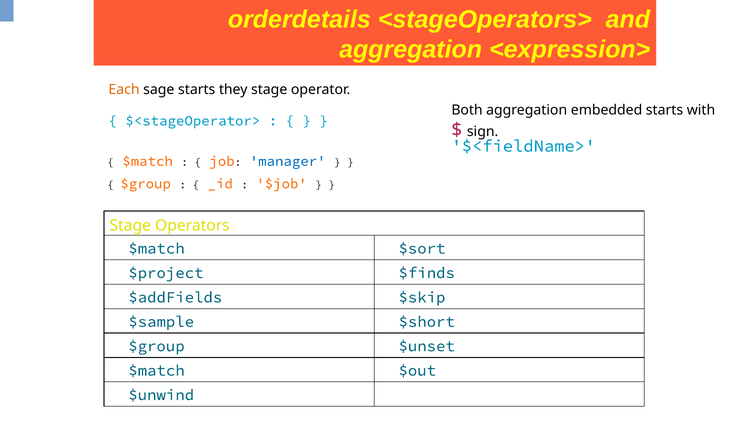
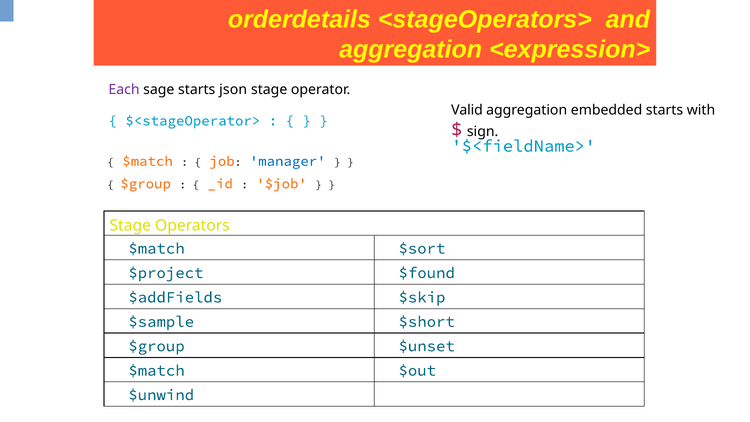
Each colour: orange -> purple
they: they -> json
Both: Both -> Valid
$finds: $finds -> $found
